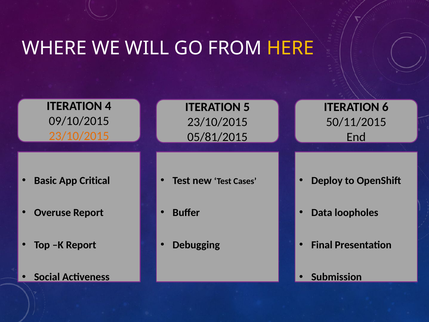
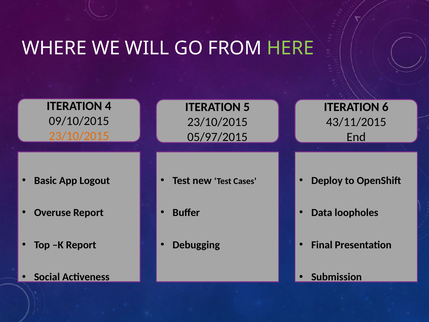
HERE colour: yellow -> light green
50/11/2015: 50/11/2015 -> 43/11/2015
05/81/2015: 05/81/2015 -> 05/97/2015
Critical: Critical -> Logout
